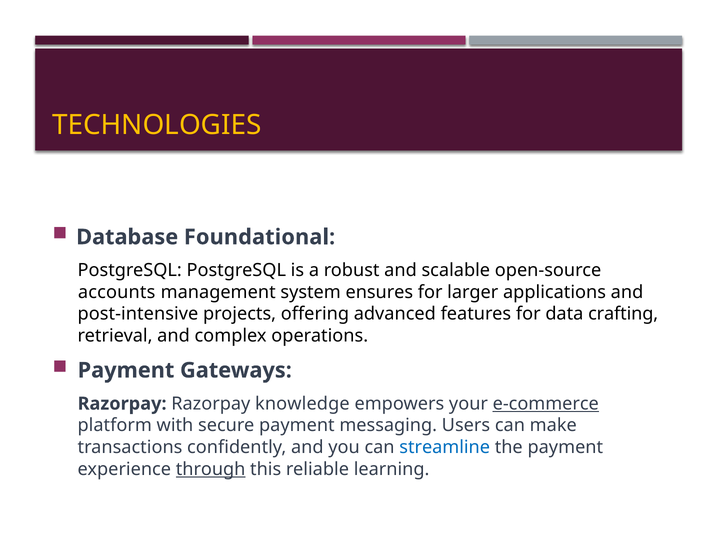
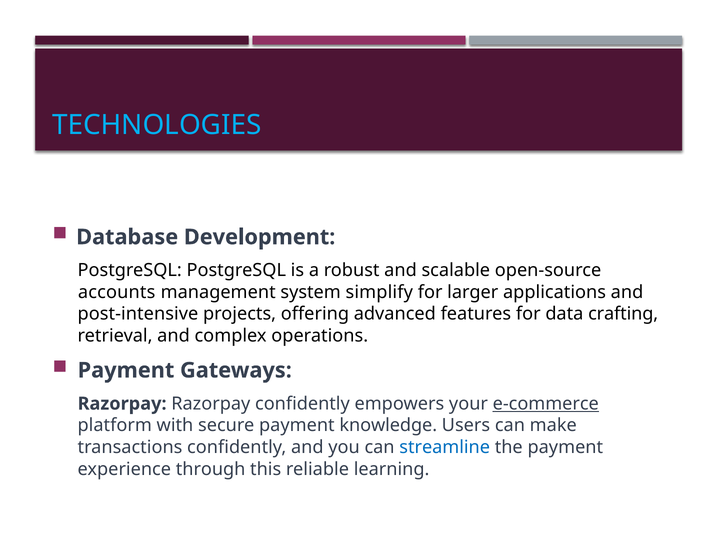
TECHNOLOGIES colour: yellow -> light blue
Foundational: Foundational -> Development
ensures: ensures -> simplify
Razorpay knowledge: knowledge -> confidently
messaging: messaging -> knowledge
through underline: present -> none
